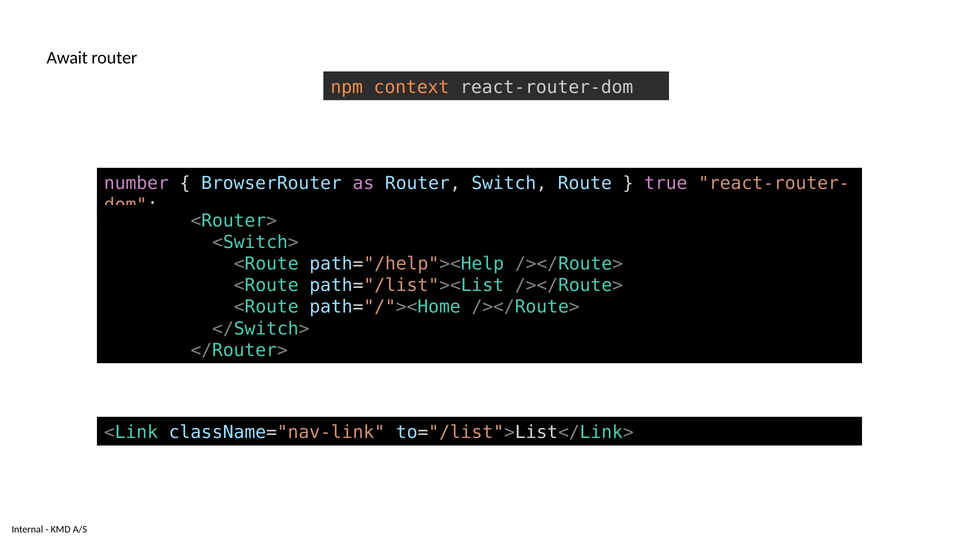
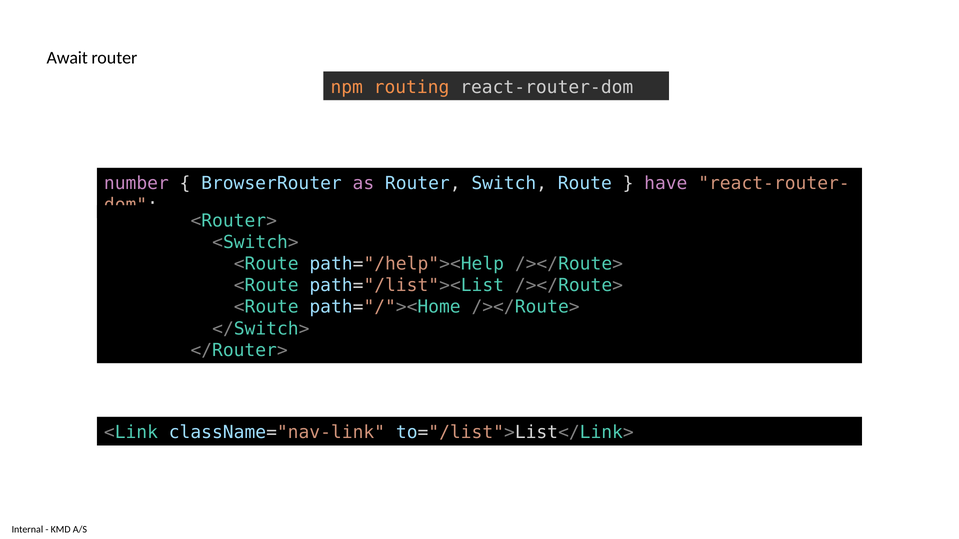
context: context -> routing
true: true -> have
